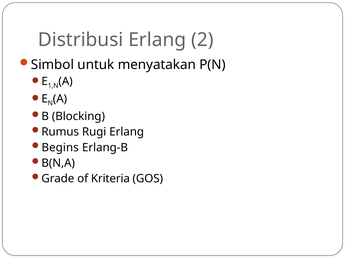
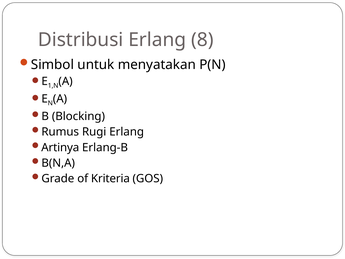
2: 2 -> 8
Begins: Begins -> Artinya
